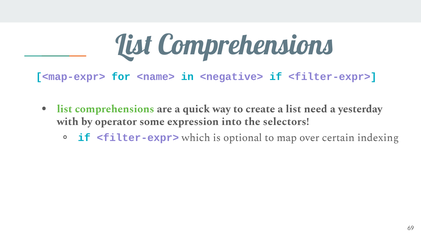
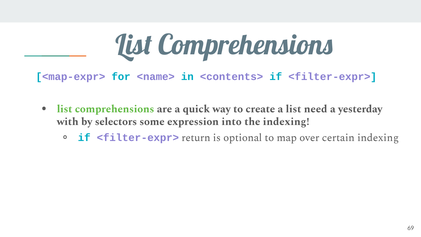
<negative>: <negative> -> <contents>
operator: operator -> selectors
the selectors: selectors -> indexing
which: which -> return
